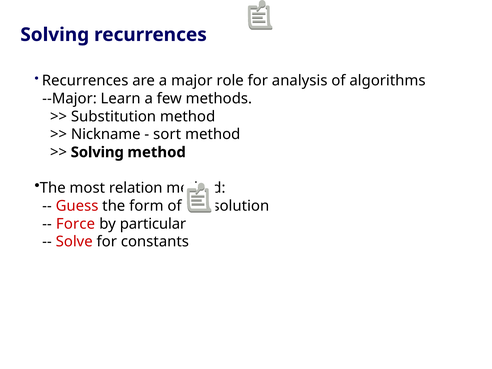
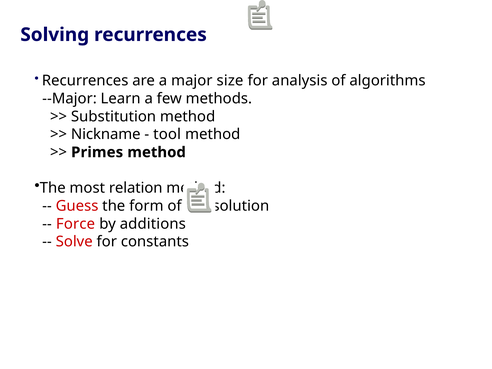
role: role -> size
sort: sort -> tool
Solving at (97, 152): Solving -> Primes
particular: particular -> additions
